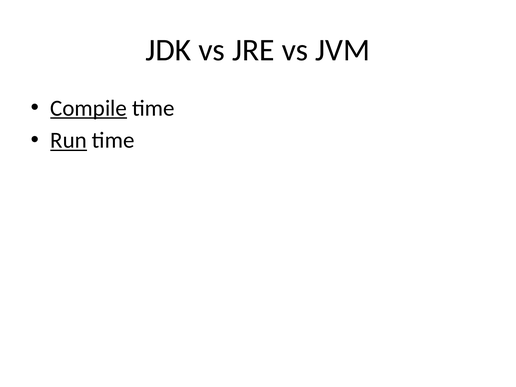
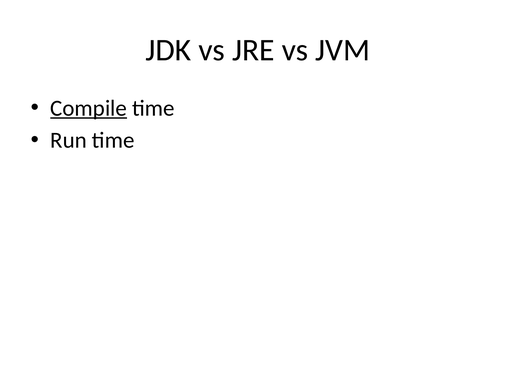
Run underline: present -> none
